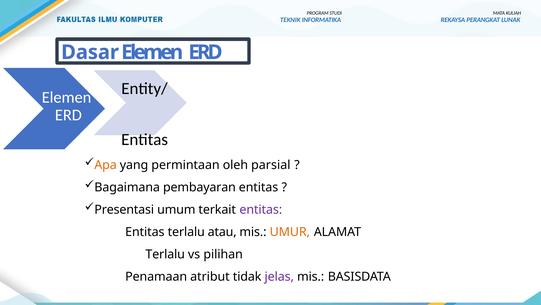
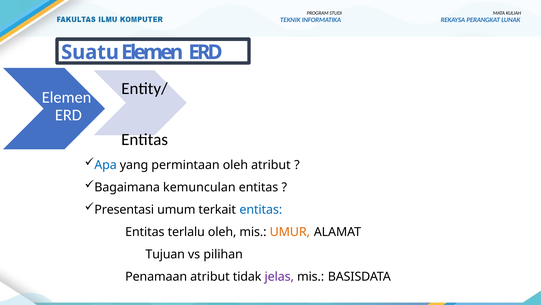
Dasar: Dasar -> Suatu
Apa colour: orange -> blue
oleh parsial: parsial -> atribut
pembayaran: pembayaran -> kemunculan
entitas at (261, 209) colour: purple -> blue
terlalu atau: atau -> oleh
Terlalu at (165, 254): Terlalu -> Tujuan
